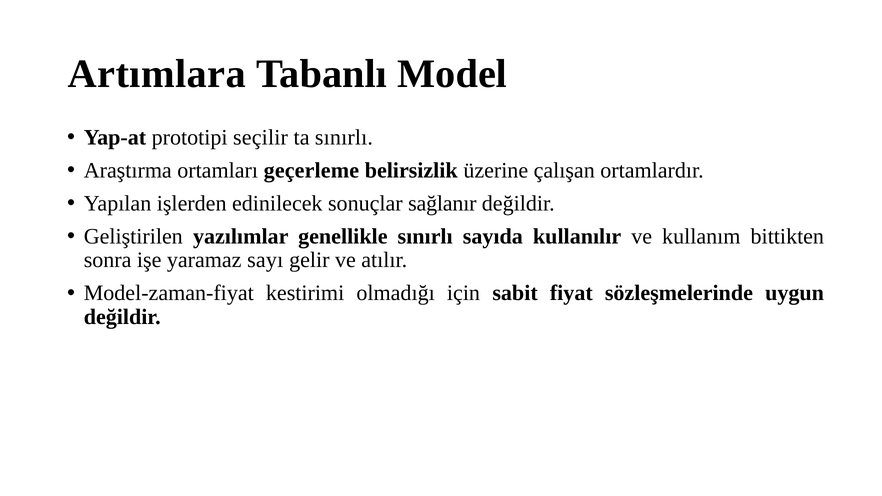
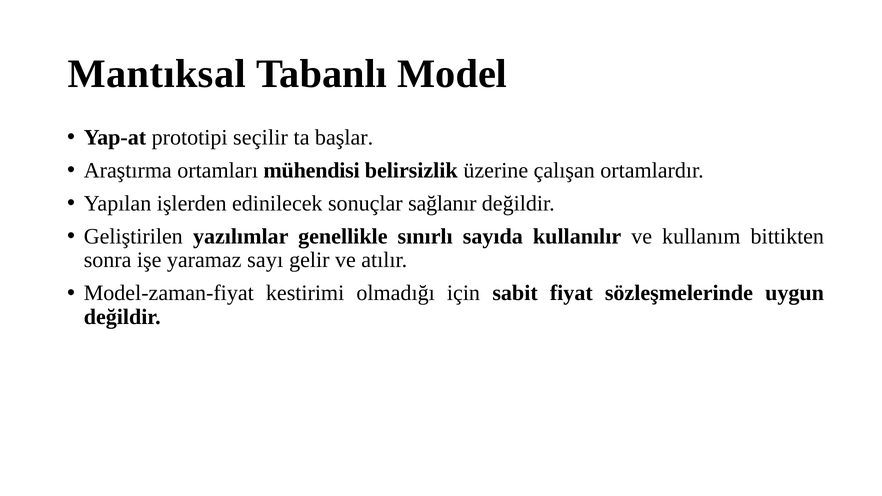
Artımlara: Artımlara -> Mantıksal
ta sınırlı: sınırlı -> başlar
geçerleme: geçerleme -> mühendisi
